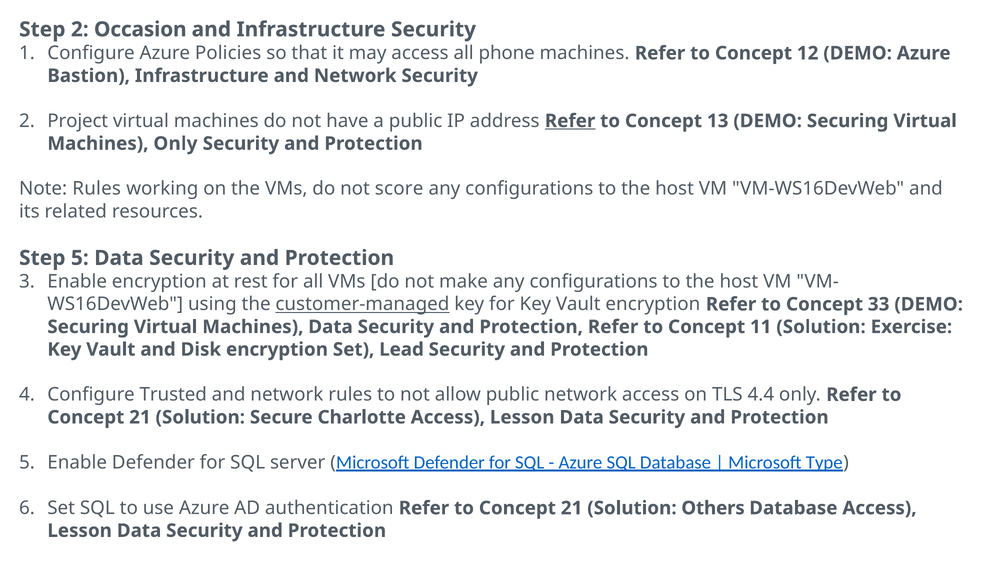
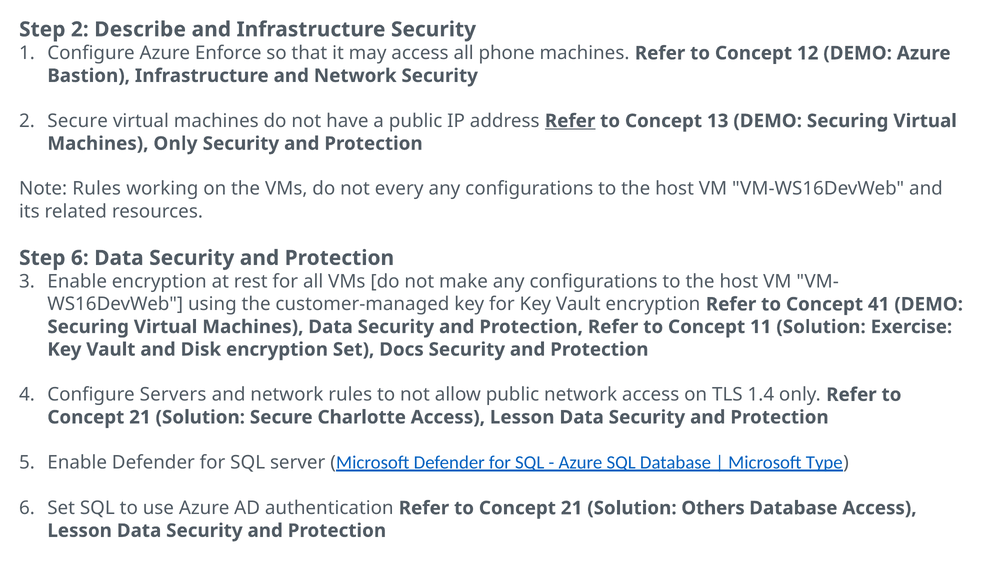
Occasion: Occasion -> Describe
Policies: Policies -> Enforce
2 Project: Project -> Secure
score: score -> every
Step 5: 5 -> 6
customer-managed underline: present -> none
33: 33 -> 41
Lead: Lead -> Docs
Trusted: Trusted -> Servers
4.4: 4.4 -> 1.4
